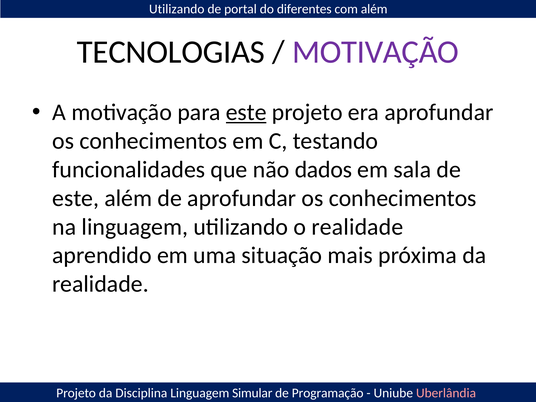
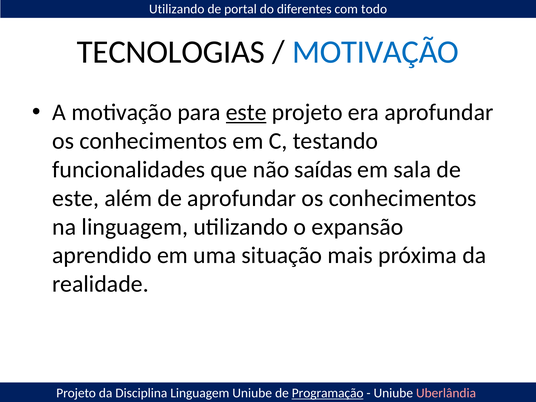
com além: além -> todo
MOTIVAÇÃO at (376, 52) colour: purple -> blue
dados: dados -> saídas
o realidade: realidade -> expansão
Linguagem Simular: Simular -> Uniube
Programação underline: none -> present
